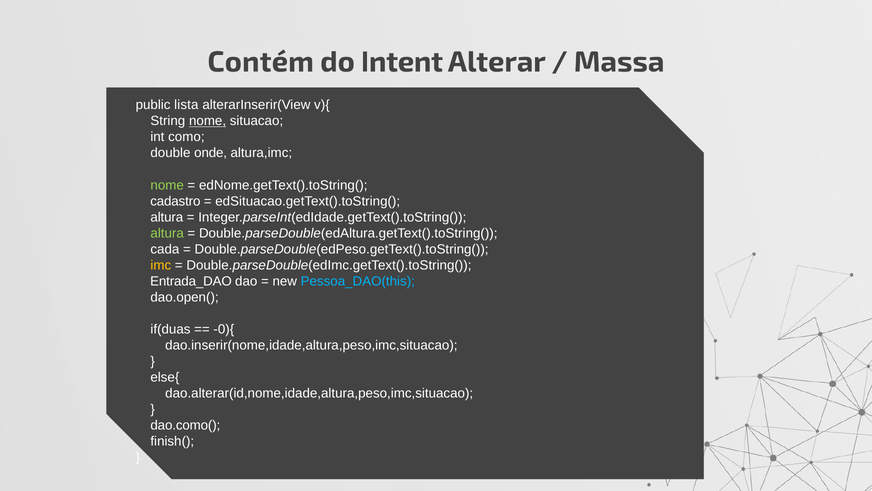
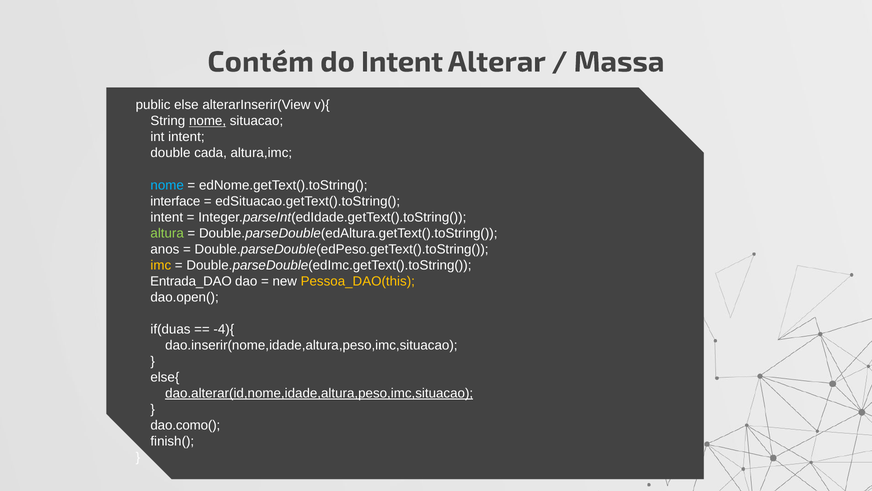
lista: lista -> else
int como: como -> intent
onde: onde -> cada
nome at (167, 185) colour: light green -> light blue
cadastro: cadastro -> interface
altura at (167, 217): altura -> intent
cada: cada -> anos
Pessoa_DAO(this colour: light blue -> yellow
-0){: -0){ -> -4){
dao.alterar(id,nome,idade,altura,peso,imc,situacao underline: none -> present
